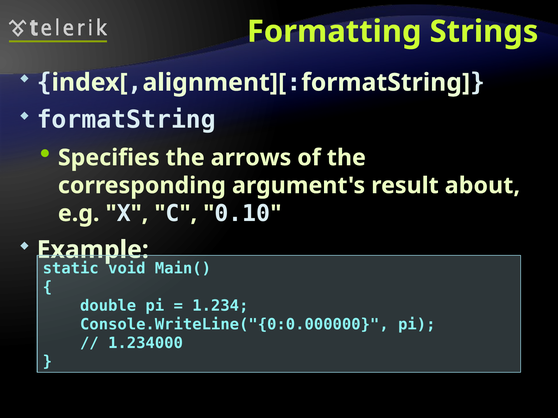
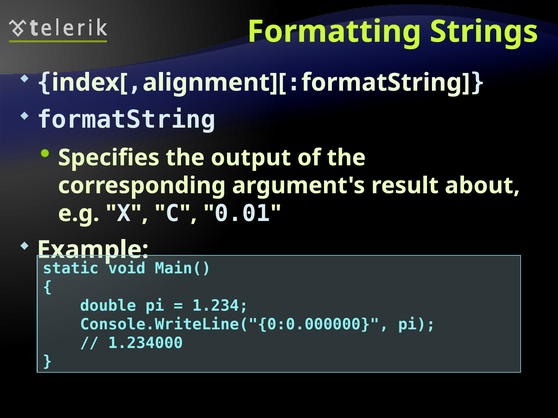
arrows: arrows -> output
0.10: 0.10 -> 0.01
